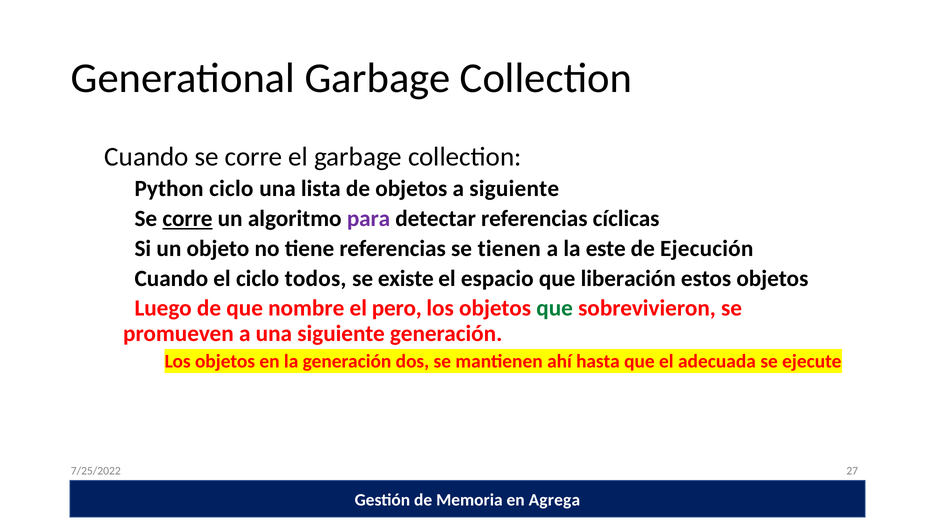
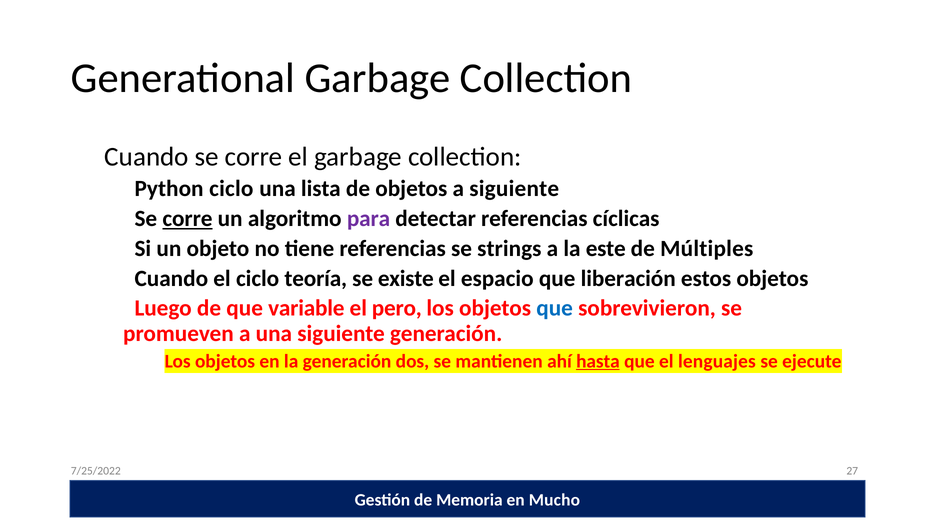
tienen: tienen -> strings
Ejecución: Ejecución -> Múltiples
todos: todos -> teoría
nombre: nombre -> variable
que at (555, 309) colour: green -> blue
hasta underline: none -> present
adecuada: adecuada -> lenguajes
Agrega: Agrega -> Mucho
